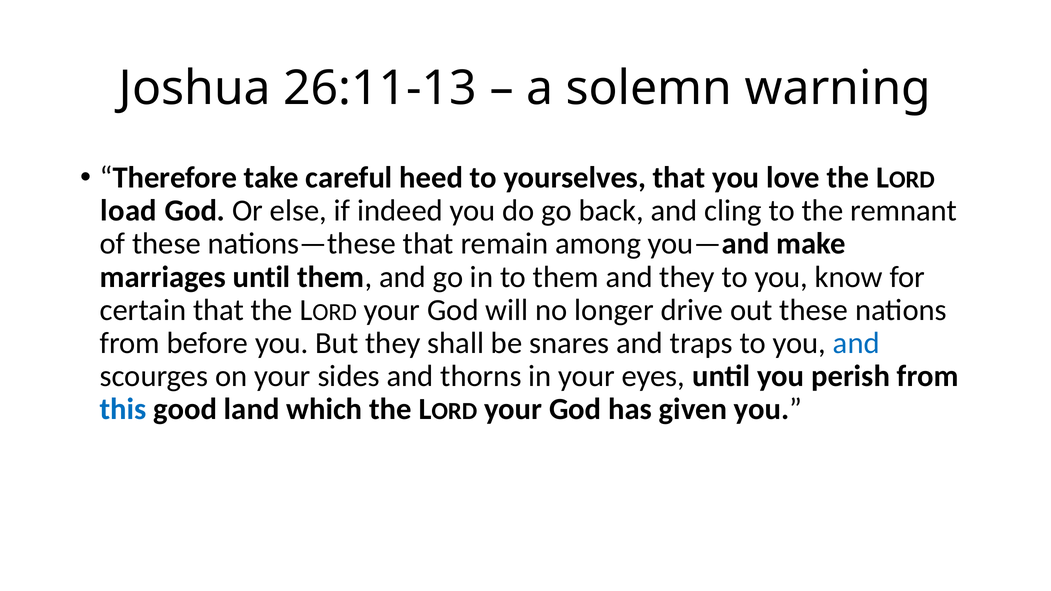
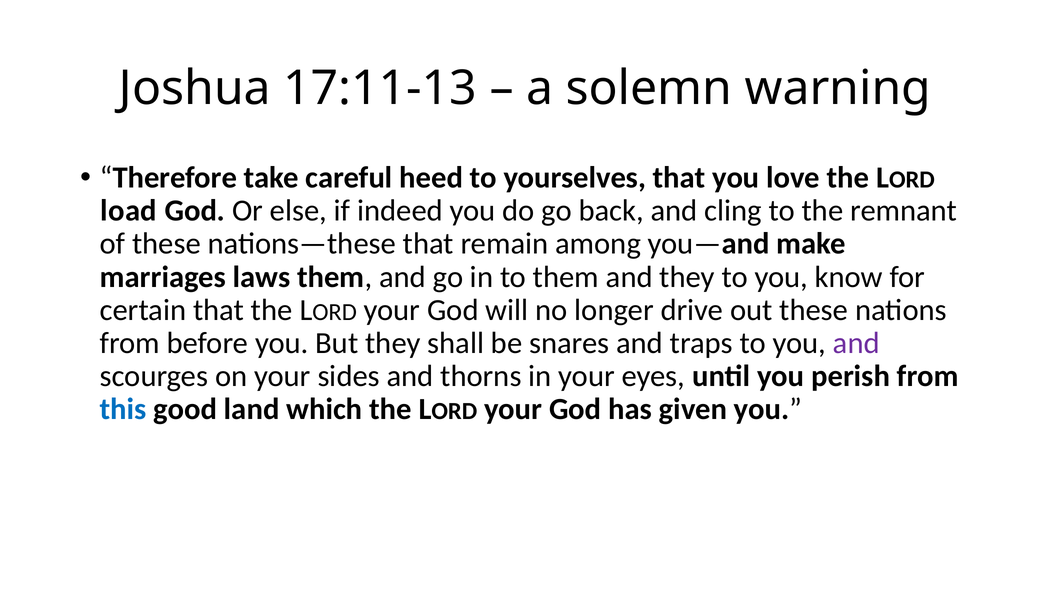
26:11-13: 26:11-13 -> 17:11-13
marriages until: until -> laws
and at (856, 343) colour: blue -> purple
